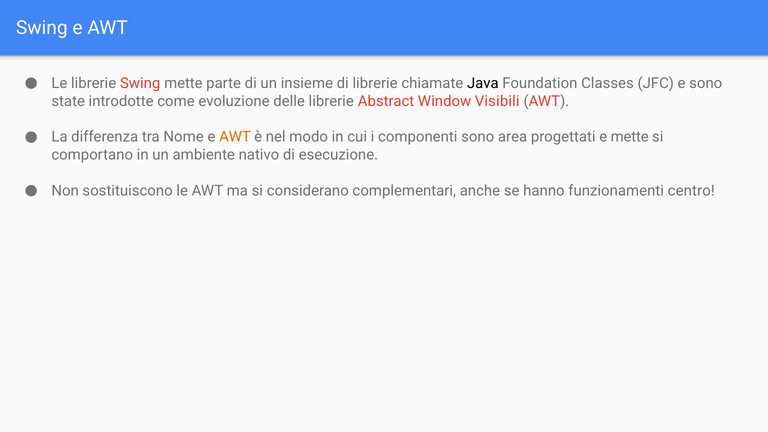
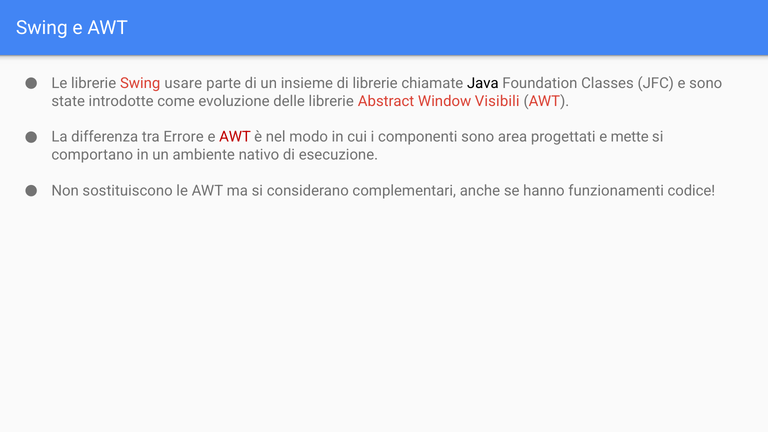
Swing mette: mette -> usare
Nome: Nome -> Errore
AWT at (235, 137) colour: orange -> red
centro: centro -> codice
